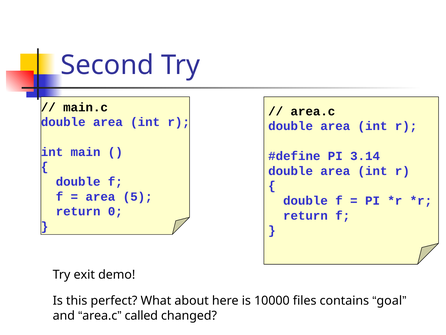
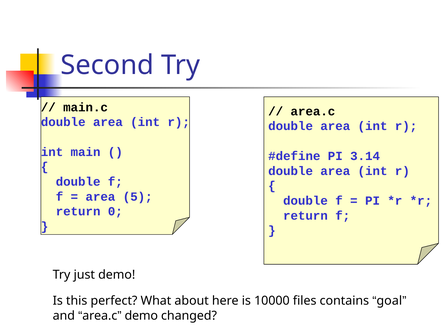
exit: exit -> just
called at (141, 315): called -> demo
